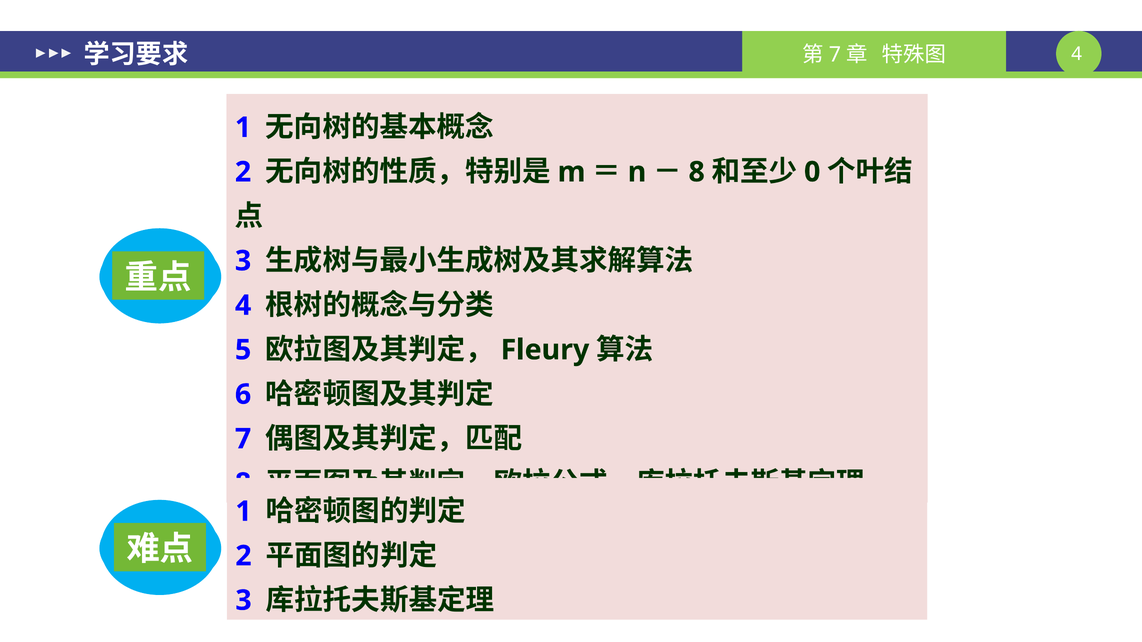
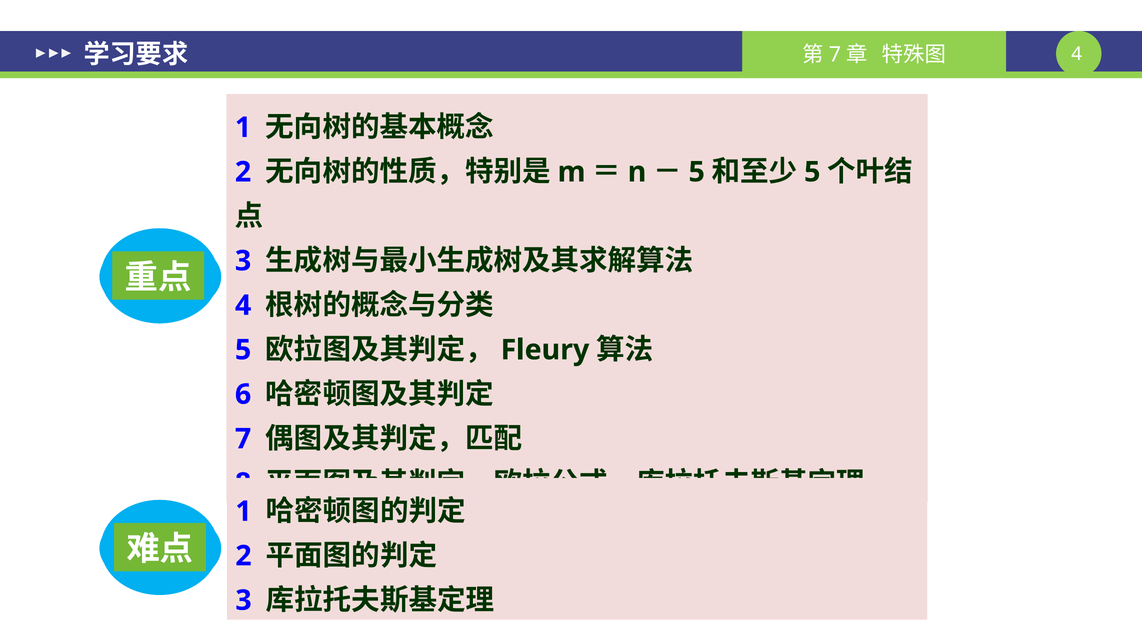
8 at (697, 172): 8 -> 5
0 at (812, 172): 0 -> 5
